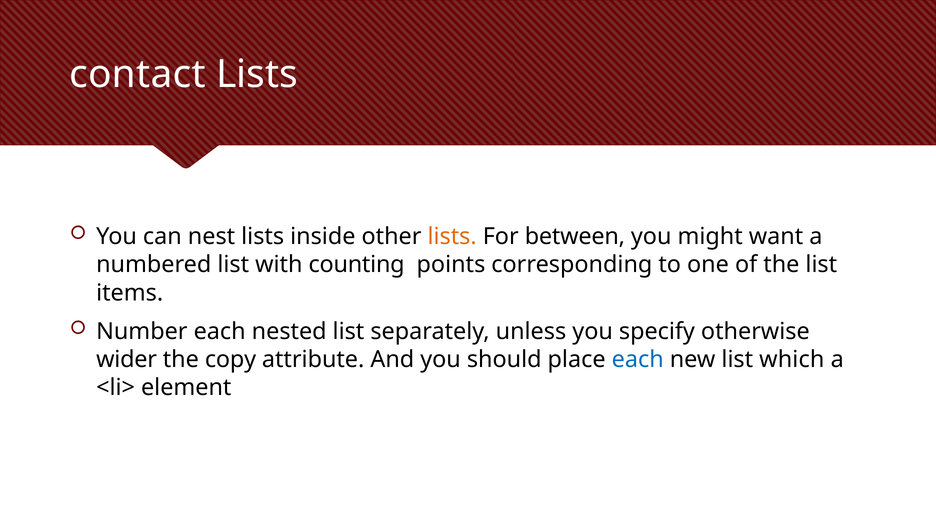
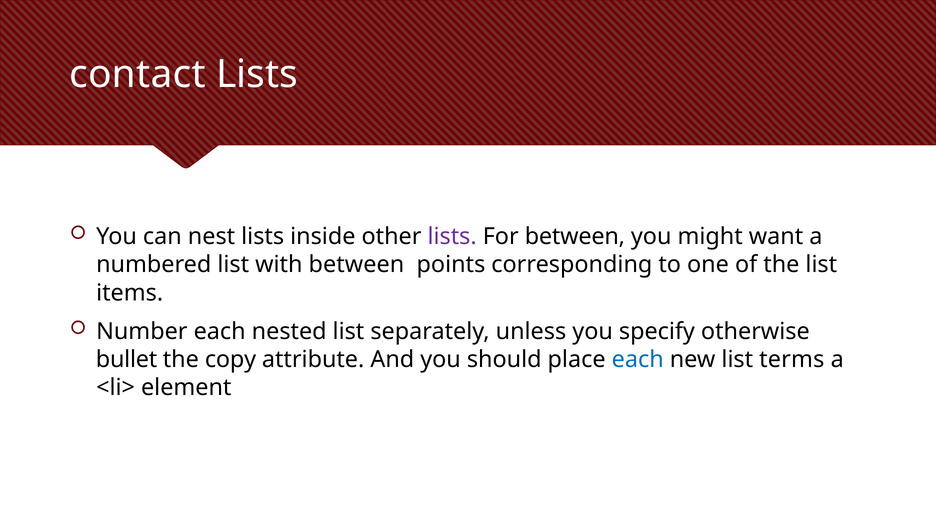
lists at (452, 236) colour: orange -> purple
with counting: counting -> between
wider: wider -> bullet
which: which -> terms
